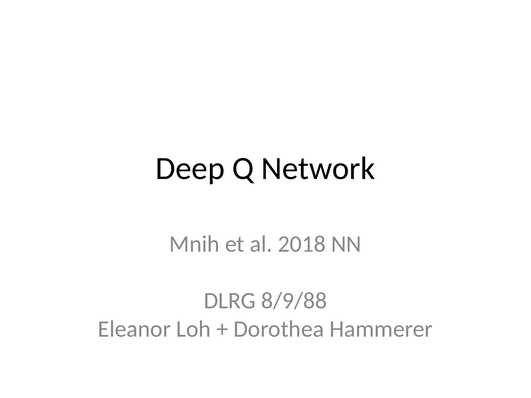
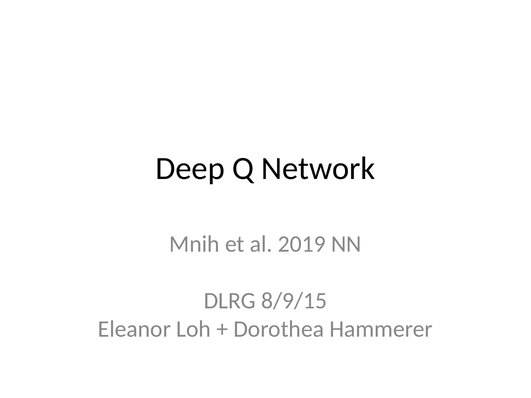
2018: 2018 -> 2019
8/9/88: 8/9/88 -> 8/9/15
